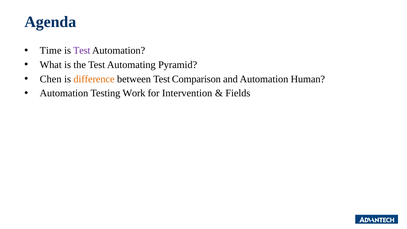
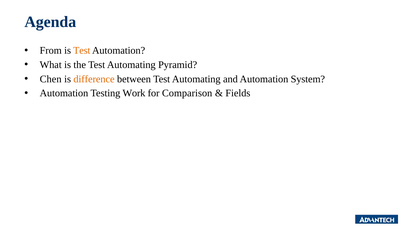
Time: Time -> From
Test at (82, 51) colour: purple -> orange
between Test Comparison: Comparison -> Automating
Human: Human -> System
Intervention: Intervention -> Comparison
